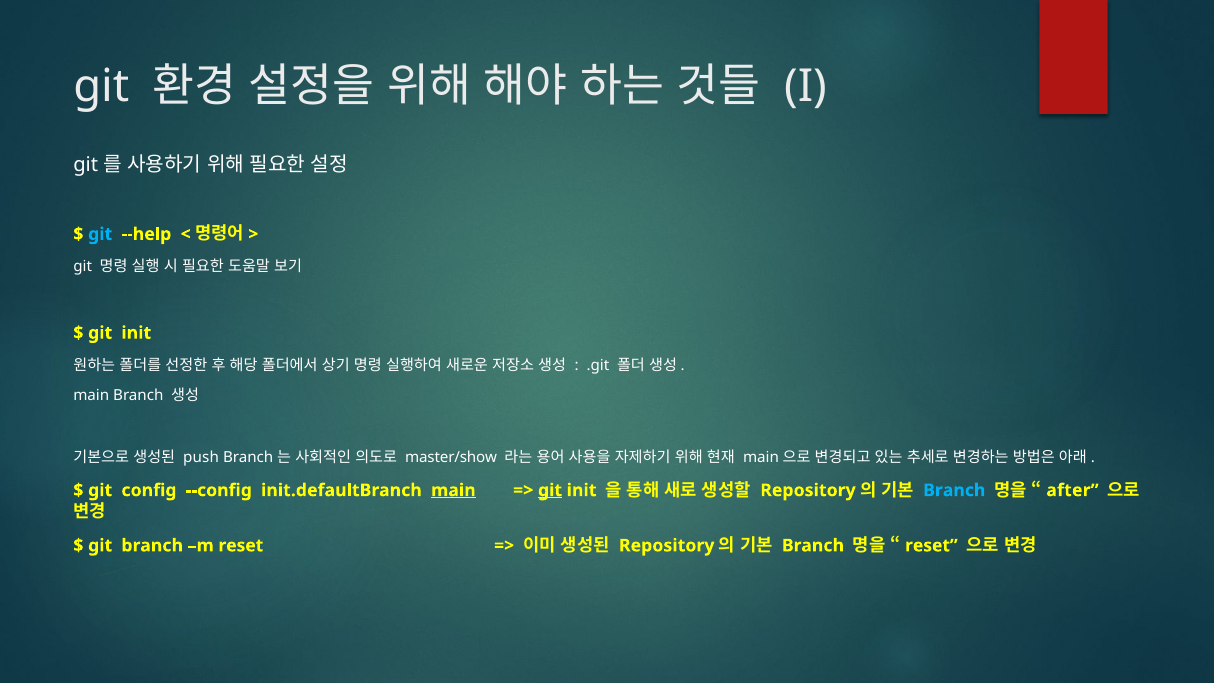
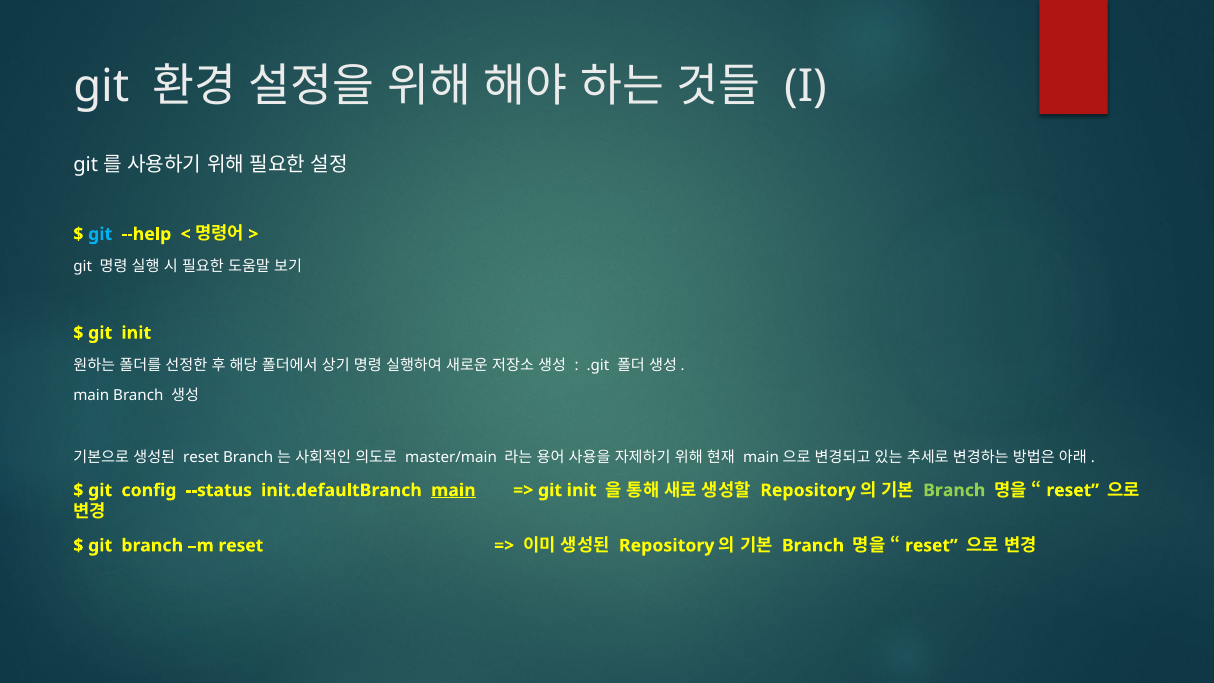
push at (201, 458): push -> reset
master/show: master/show -> master/main
--config: --config -> --status
git at (550, 490) underline: present -> none
Branch at (954, 490) colour: light blue -> light green
after at (1072, 490): after -> reset
